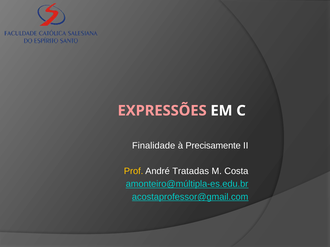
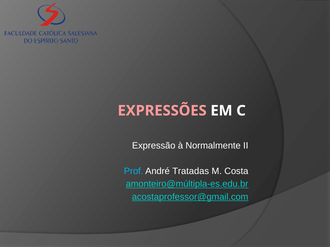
Finalidade: Finalidade -> Expressão
Precisamente: Precisamente -> Normalmente
Prof colour: yellow -> light blue
